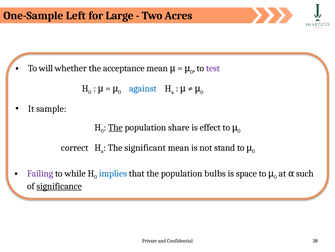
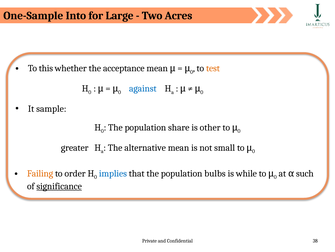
Left: Left -> Into
will: will -> this
test colour: purple -> orange
The at (115, 127) underline: present -> none
effect: effect -> other
correct: correct -> greater
significant: significant -> alternative
stand: stand -> small
Failing colour: purple -> orange
while: while -> order
space: space -> while
